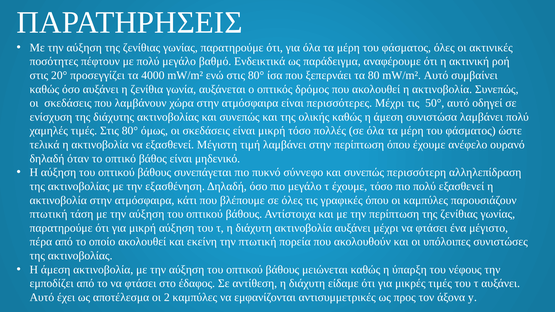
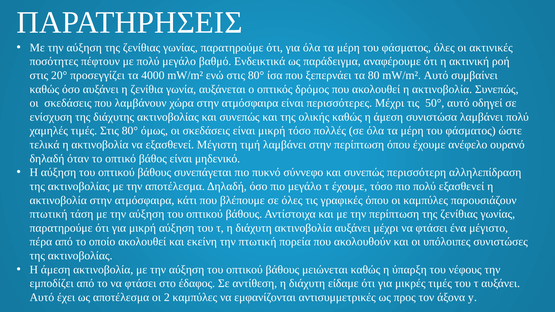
την εξασθένηση: εξασθένηση -> αποτέλεσμα
